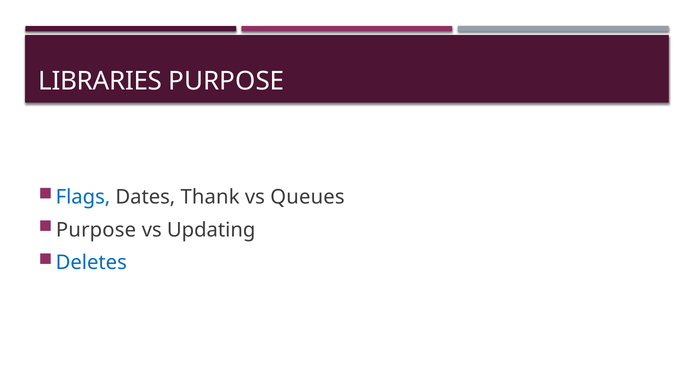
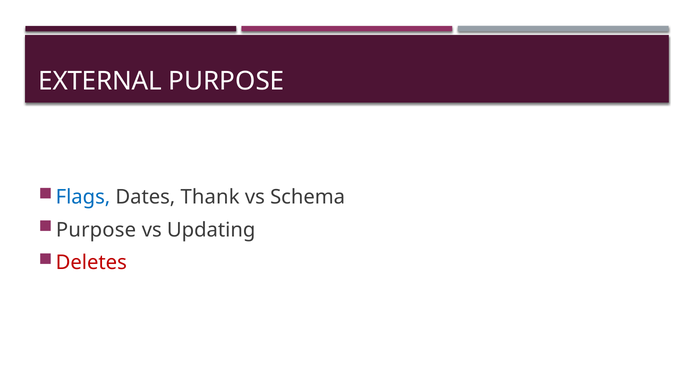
LIBRARIES: LIBRARIES -> EXTERNAL
Queues: Queues -> Schema
Deletes colour: blue -> red
